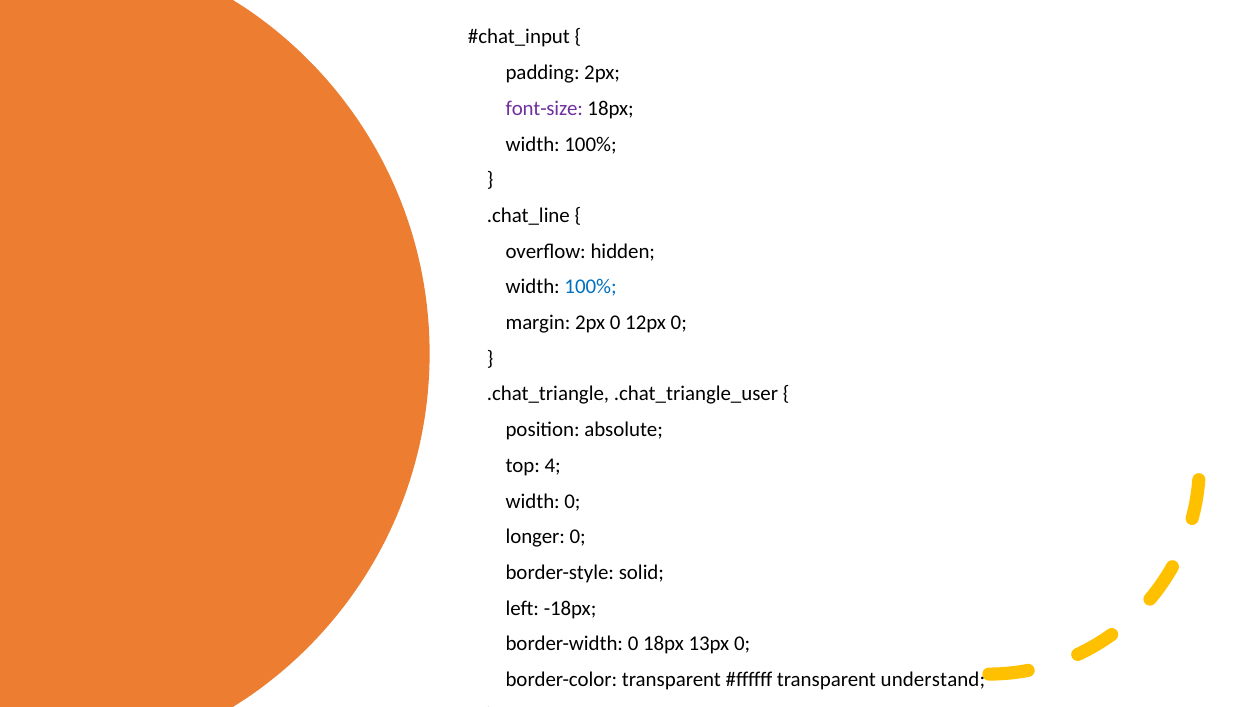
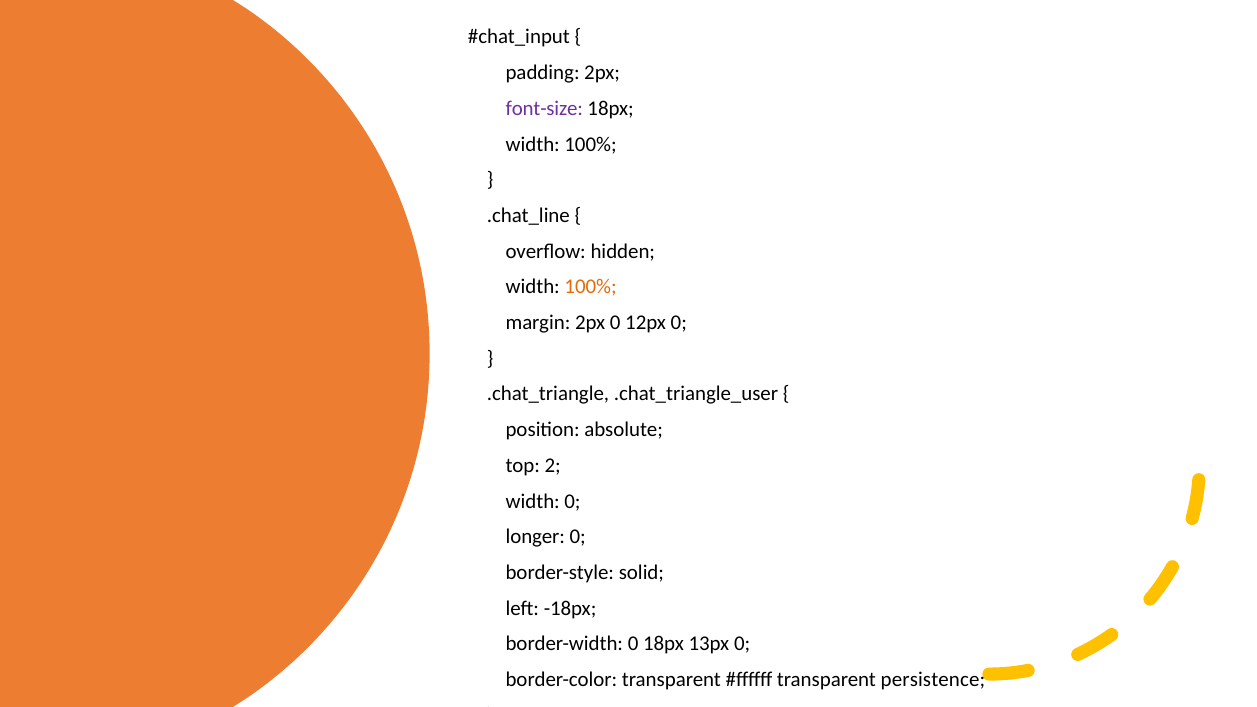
100% at (591, 287) colour: blue -> orange
4: 4 -> 2
understand: understand -> persistence
